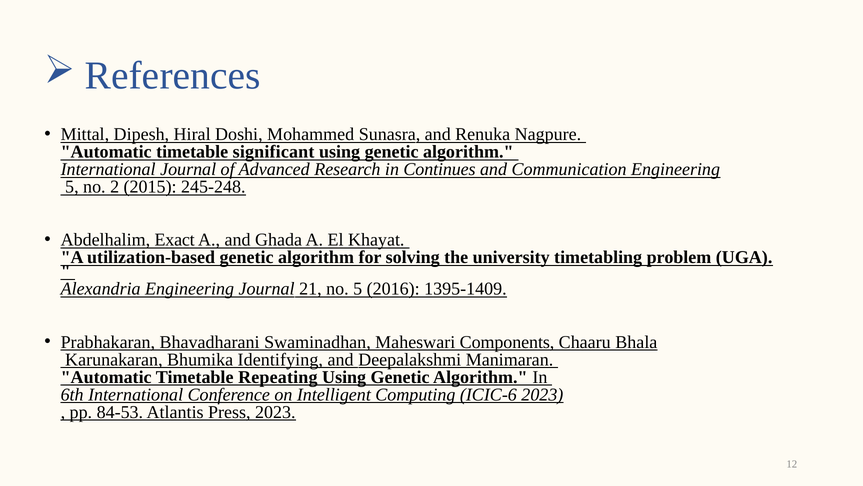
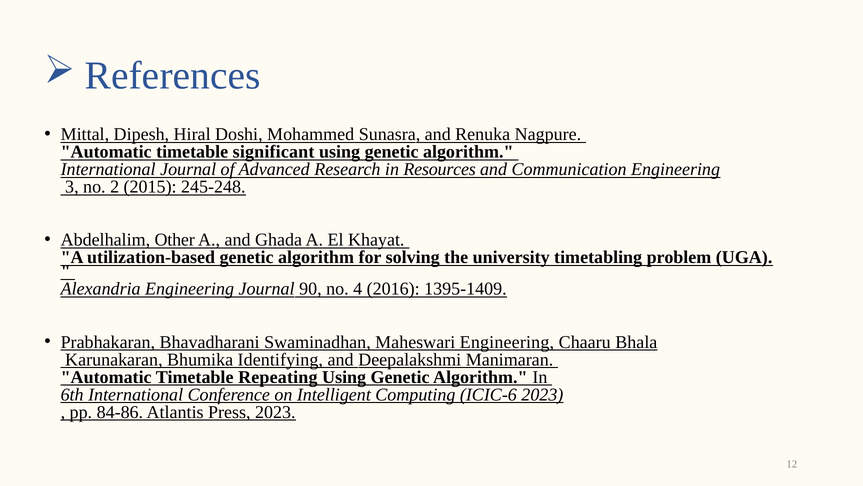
Continues: Continues -> Resources
5 at (72, 187): 5 -> 3
Exact: Exact -> Other
21: 21 -> 90
no 5: 5 -> 4
Maheswari Components: Components -> Engineering
84-53: 84-53 -> 84-86
